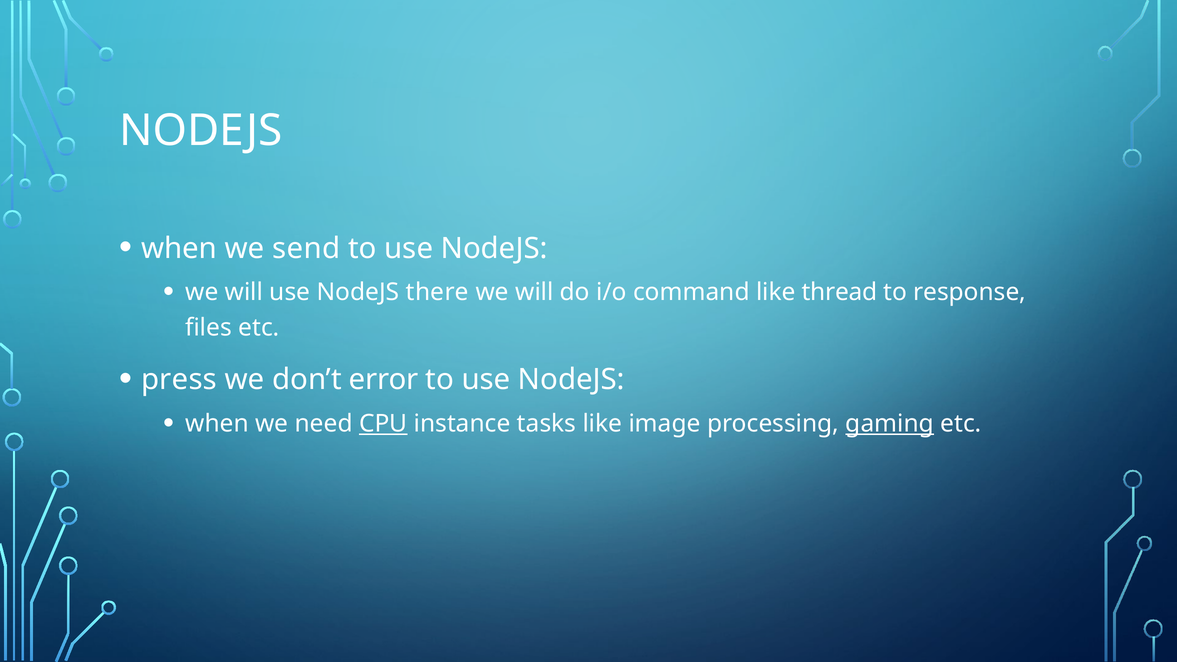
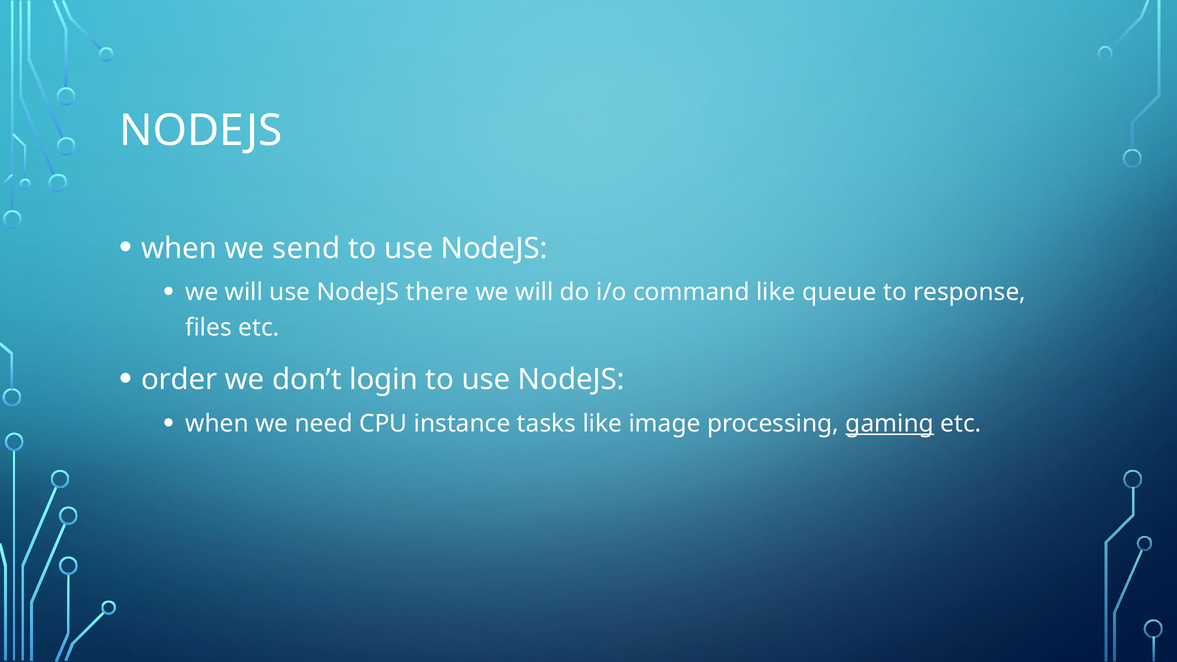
thread: thread -> queue
press: press -> order
error: error -> login
CPU underline: present -> none
